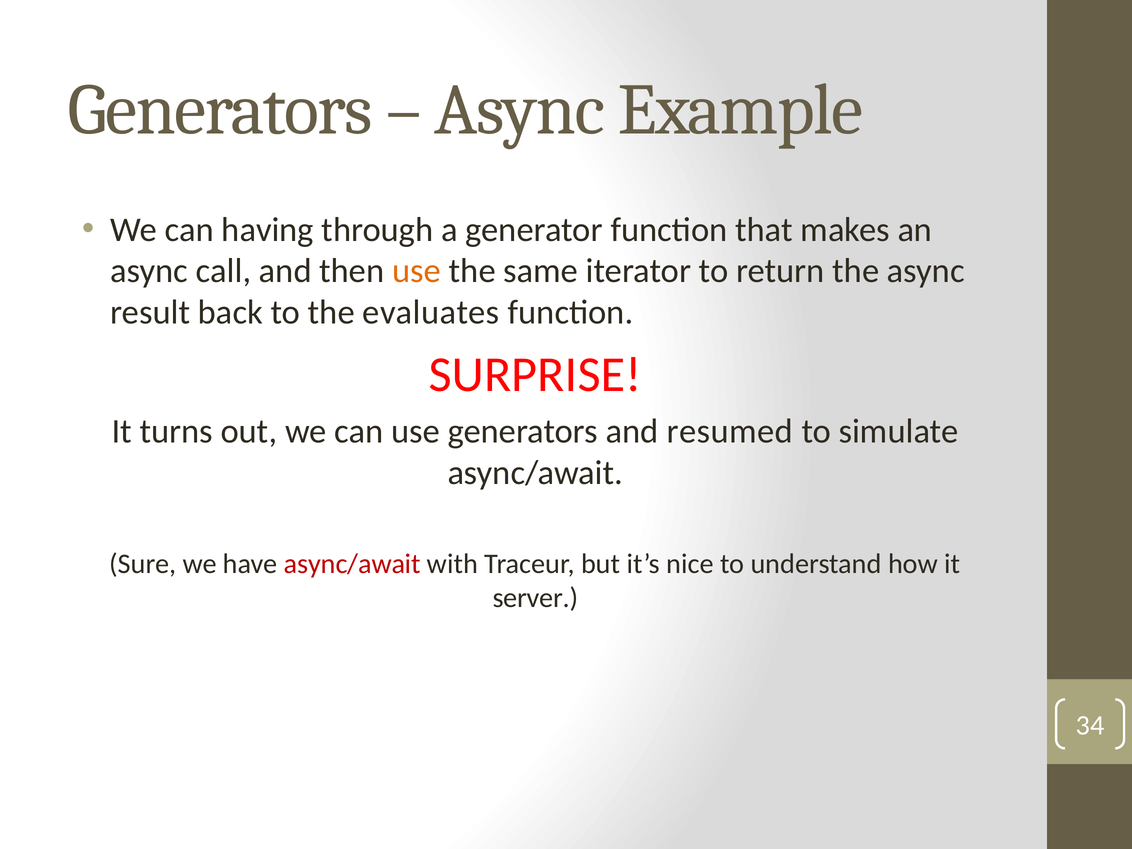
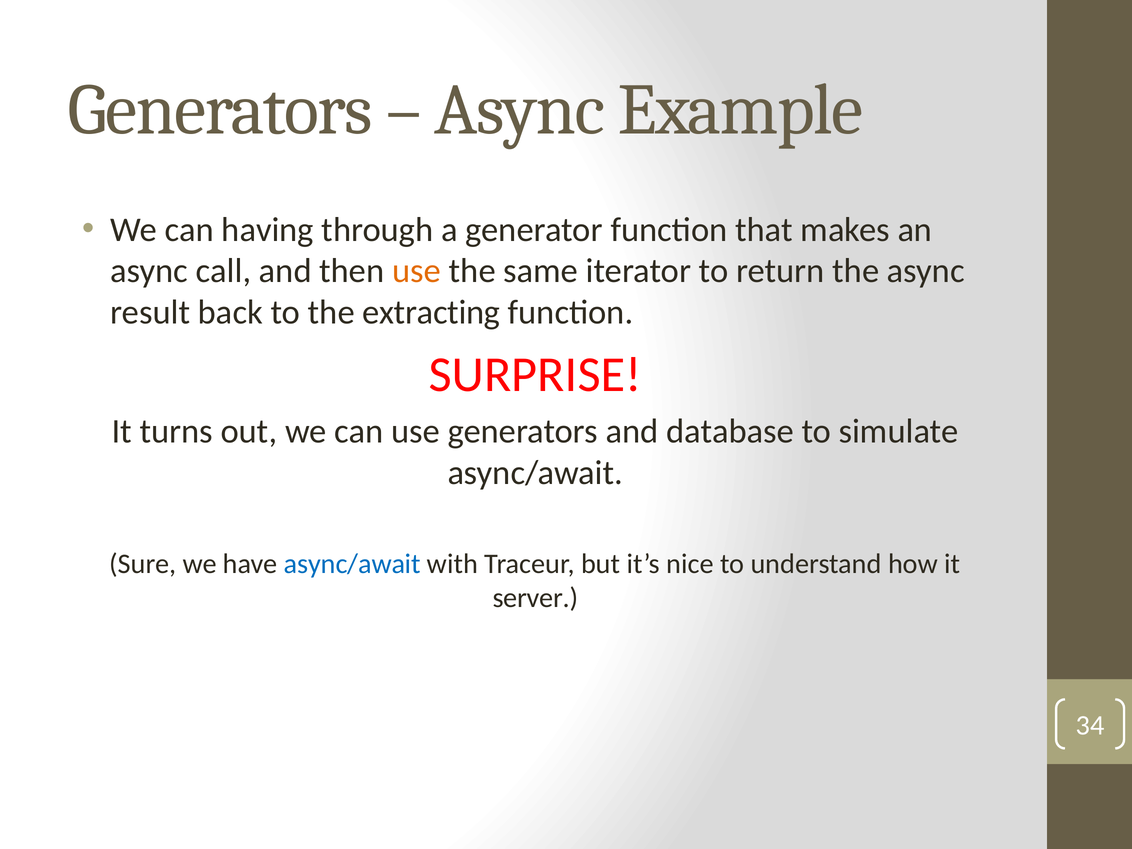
evaluates: evaluates -> extracting
resumed: resumed -> database
async/await at (352, 564) colour: red -> blue
